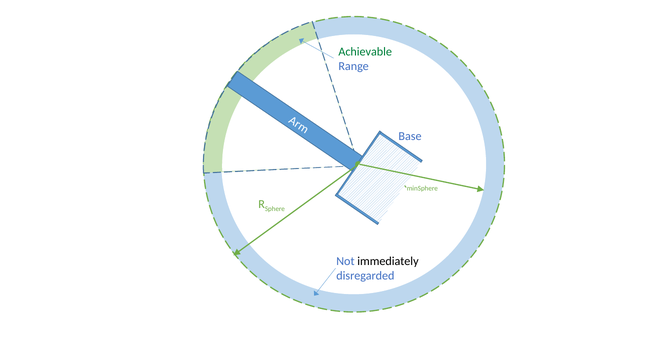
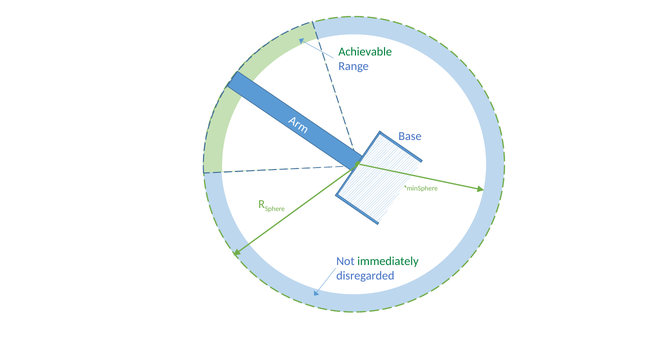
immediately colour: black -> green
